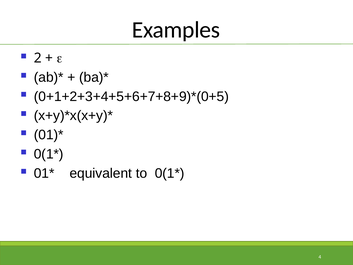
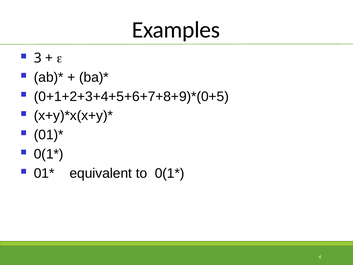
2: 2 -> 3
